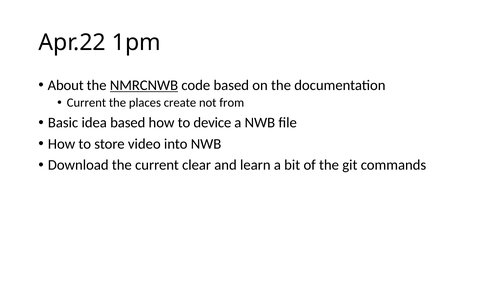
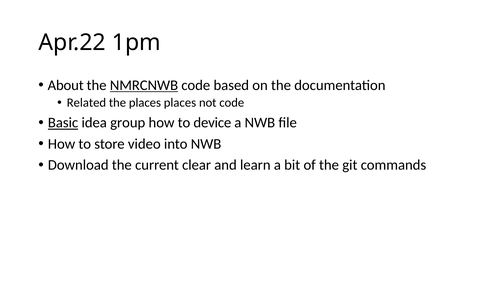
Current at (86, 103): Current -> Related
places create: create -> places
not from: from -> code
Basic underline: none -> present
idea based: based -> group
